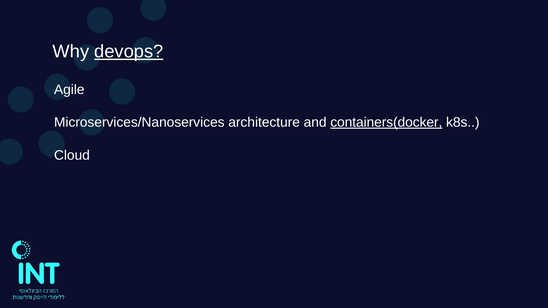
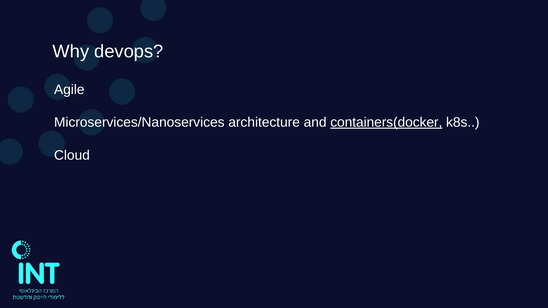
devops underline: present -> none
